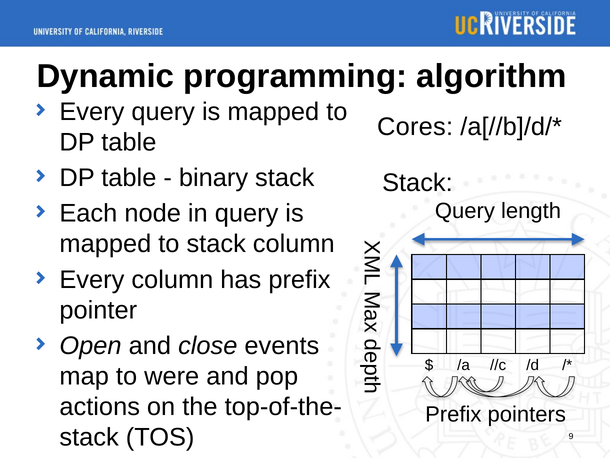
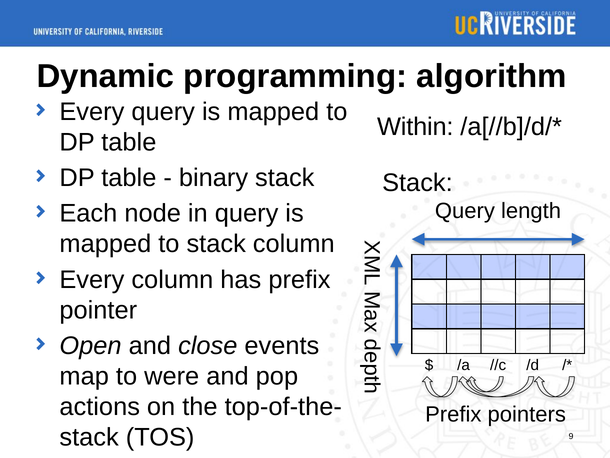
Cores: Cores -> Within
